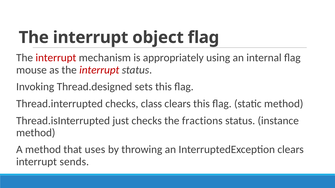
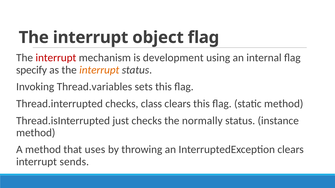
appropriately: appropriately -> development
mouse: mouse -> specify
interrupt at (99, 70) colour: red -> orange
Thread.designed: Thread.designed -> Thread.variables
fractions: fractions -> normally
